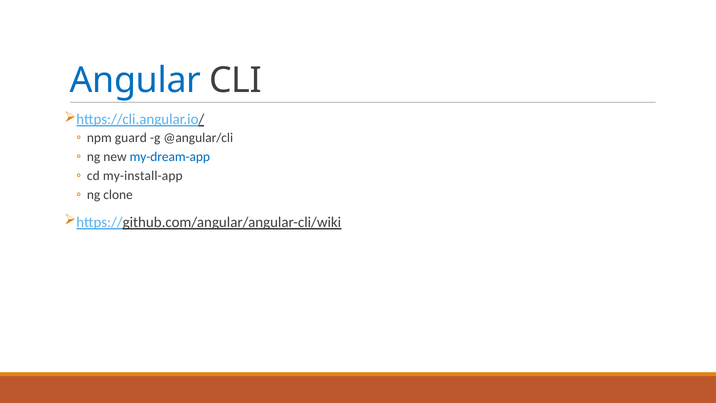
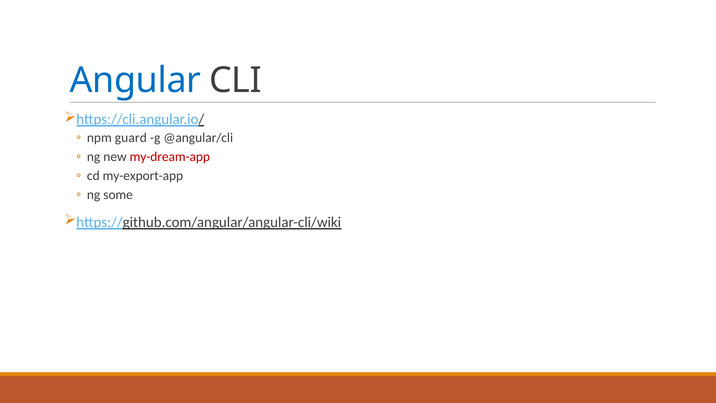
my-dream-app colour: blue -> red
my-install-app: my-install-app -> my-export-app
clone: clone -> some
